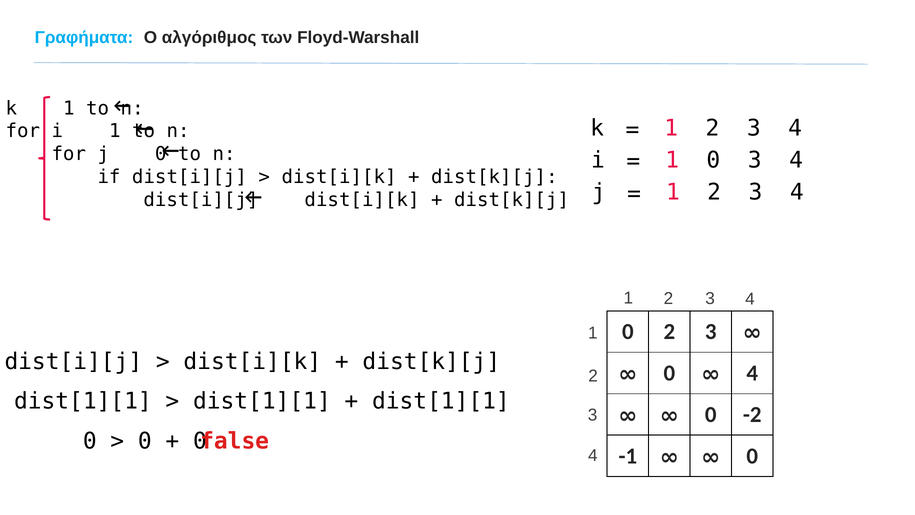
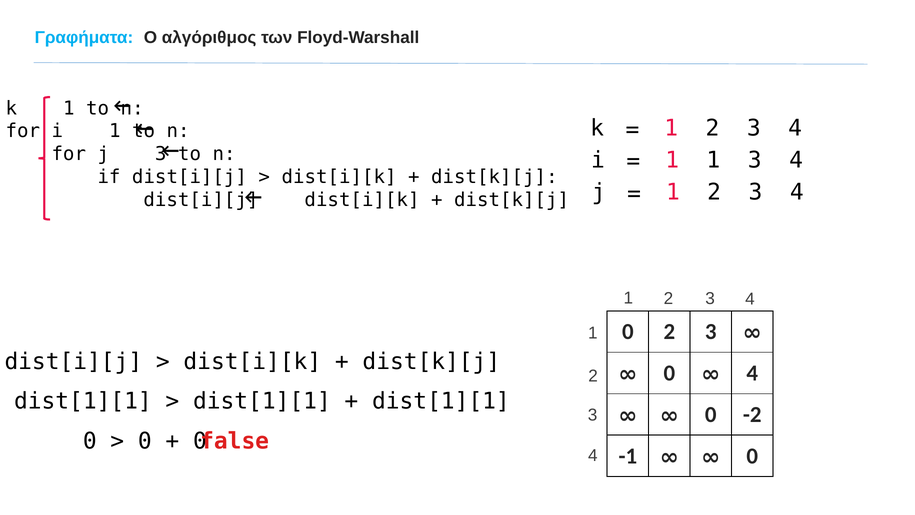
j 0: 0 -> 3
1 0: 0 -> 1
